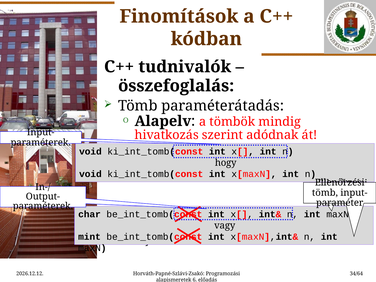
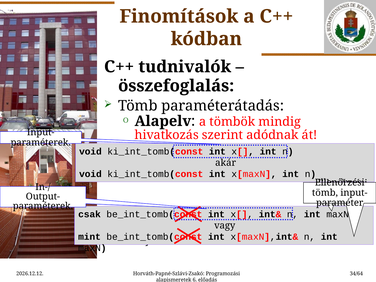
hogy: hogy -> akár
char: char -> csak
